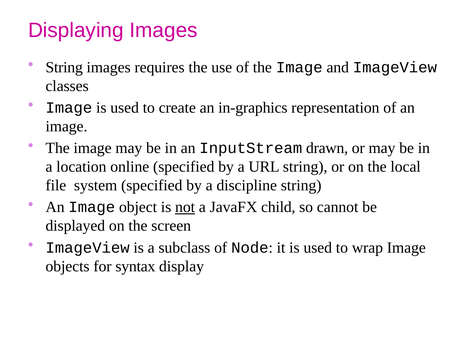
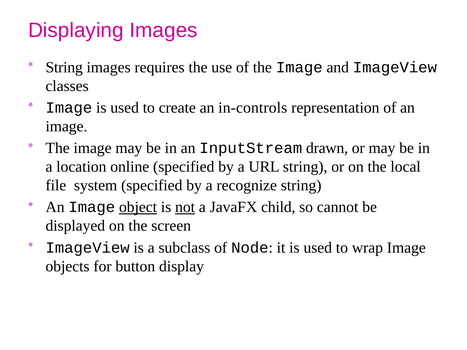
in-graphics: in-graphics -> in-controls
discipline: discipline -> recognize
object underline: none -> present
syntax: syntax -> button
